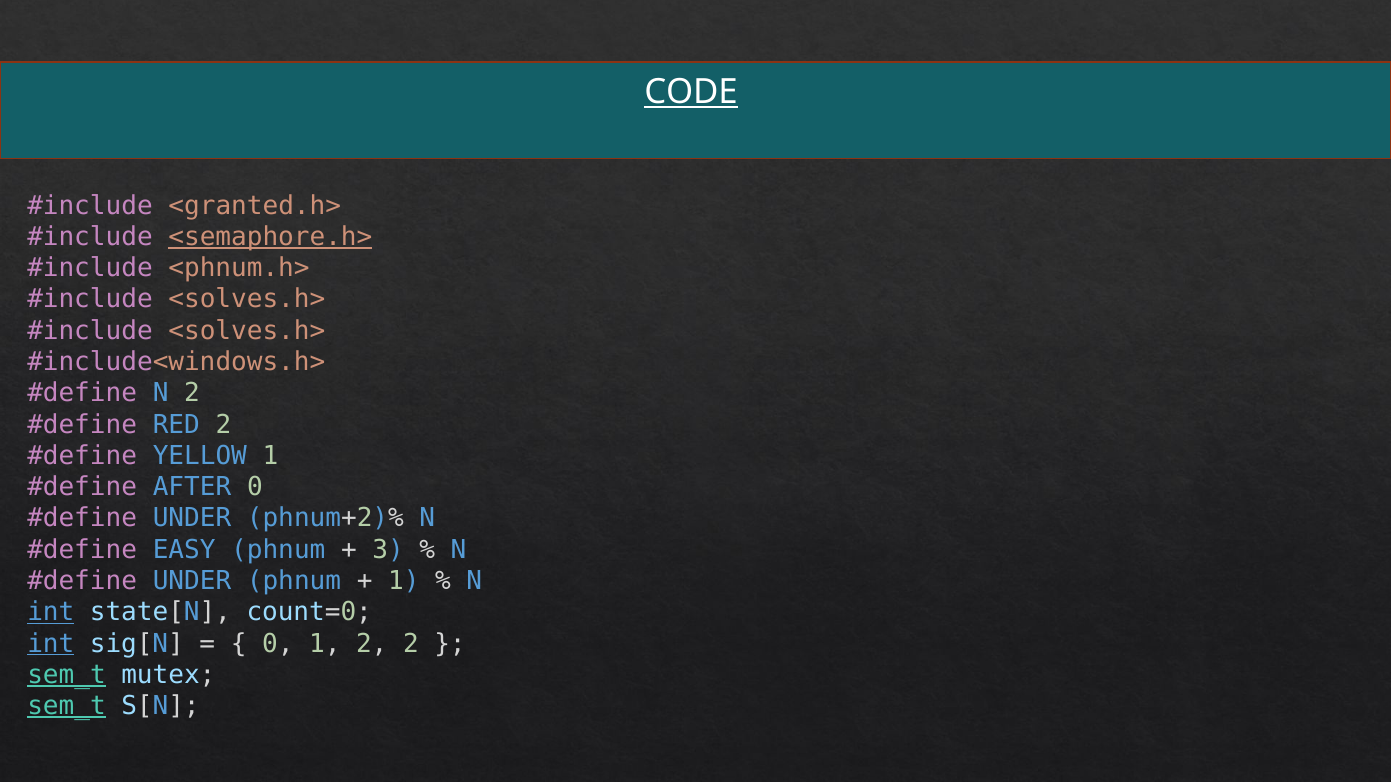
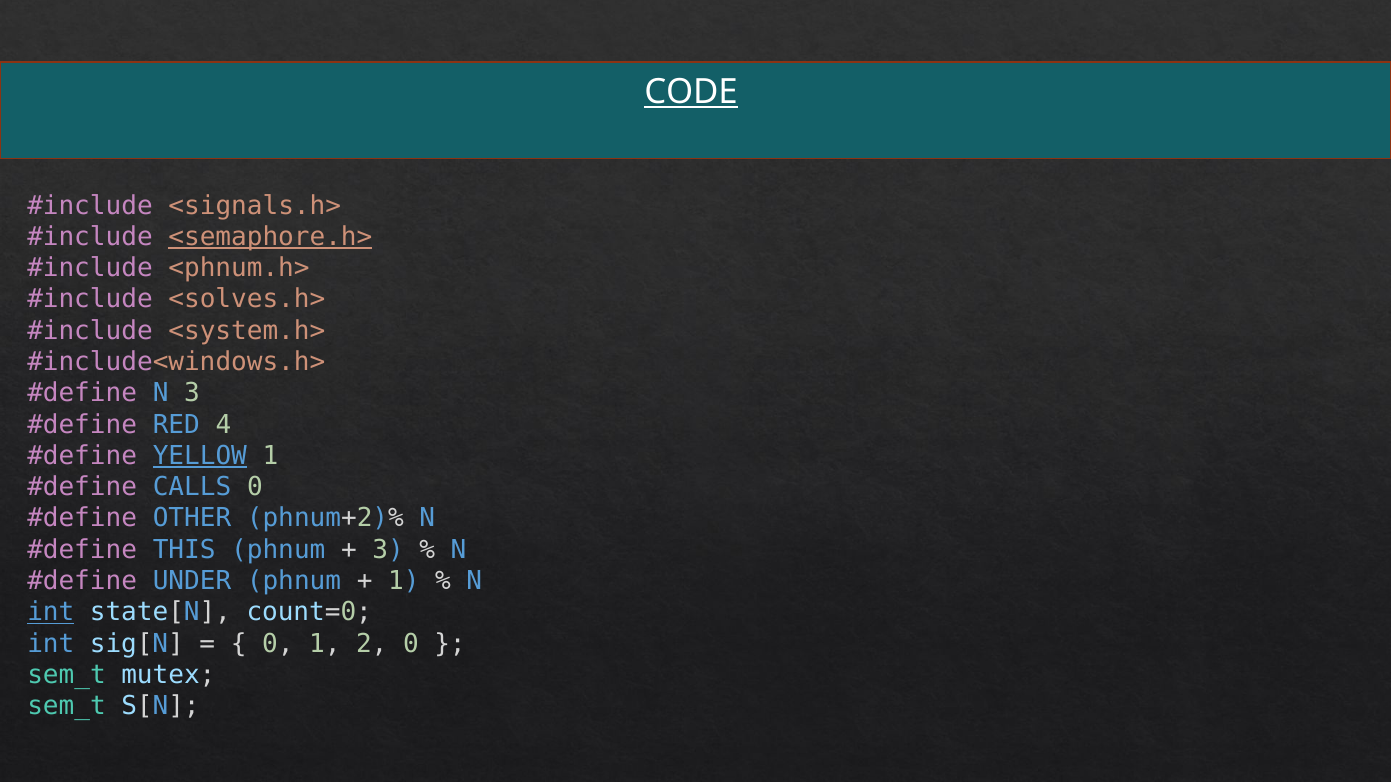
<granted.h>: <granted.h> -> <signals.h>
<solves.h> at (247, 331): <solves.h> -> <system.h>
N 2: 2 -> 3
RED 2: 2 -> 4
YELLOW underline: none -> present
AFTER: AFTER -> CALLS
UNDER at (192, 519): UNDER -> OTHER
EASY: EASY -> THIS
int at (51, 644) underline: present -> none
2 2: 2 -> 0
sem_t at (66, 675) underline: present -> none
sem_t at (66, 706) underline: present -> none
